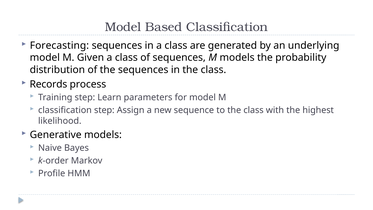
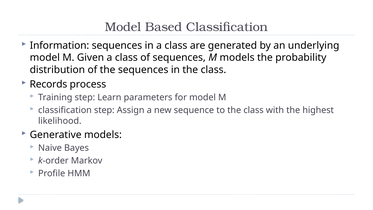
Forecasting: Forecasting -> Information
